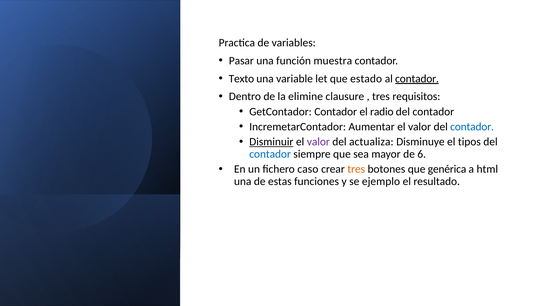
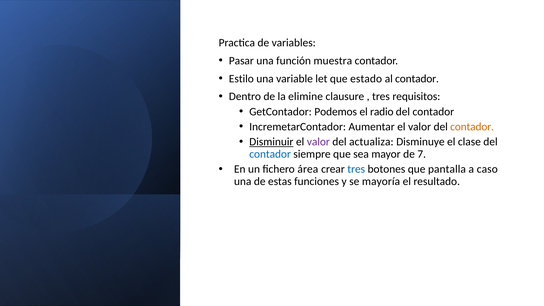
Texto: Texto -> Estilo
contador at (417, 79) underline: present -> none
GetContador Contador: Contador -> Podemos
contador at (472, 127) colour: blue -> orange
tipos: tipos -> clase
6: 6 -> 7
caso: caso -> área
tres at (356, 169) colour: orange -> blue
genérica: genérica -> pantalla
html: html -> caso
ejemplo: ejemplo -> mayoría
